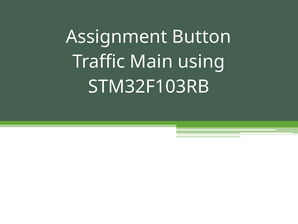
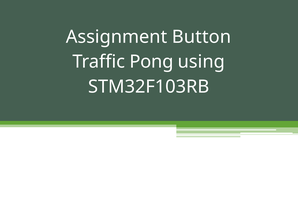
Main: Main -> Pong
